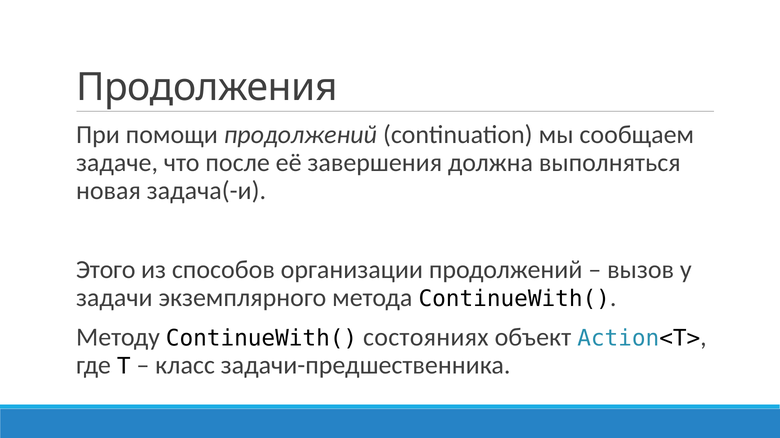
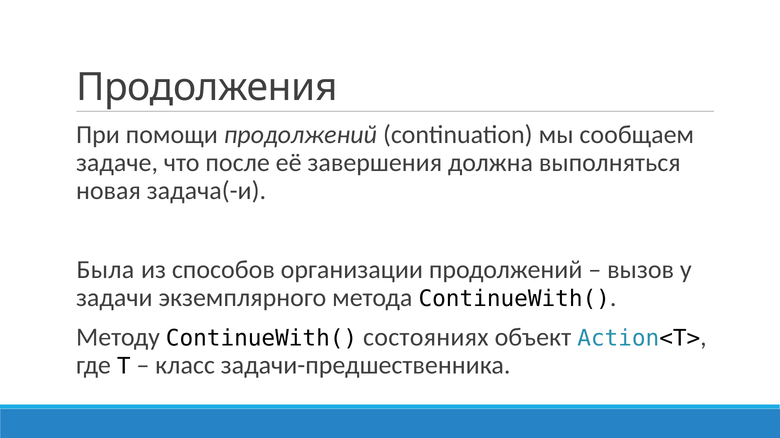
Этого: Этого -> Была
